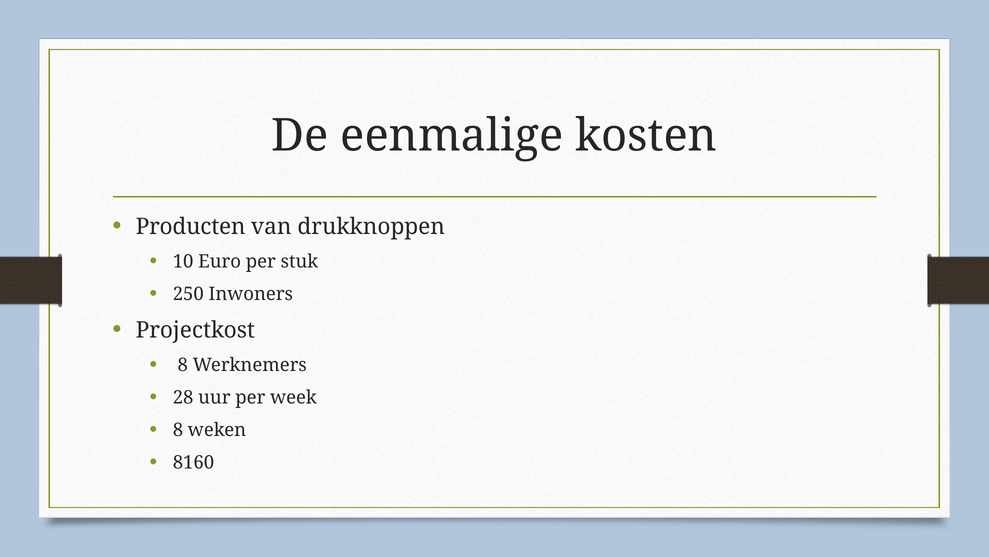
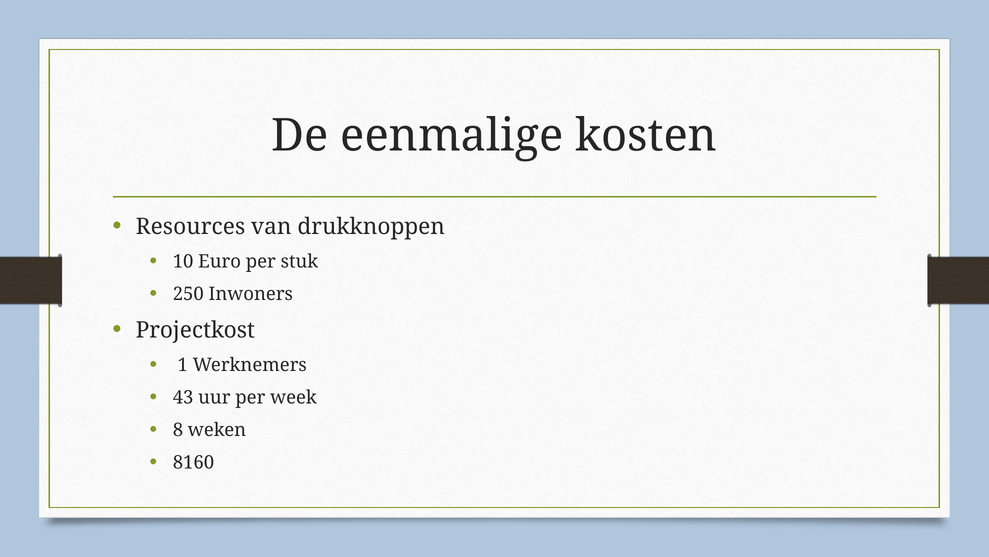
Producten: Producten -> Resources
8 at (183, 364): 8 -> 1
28: 28 -> 43
